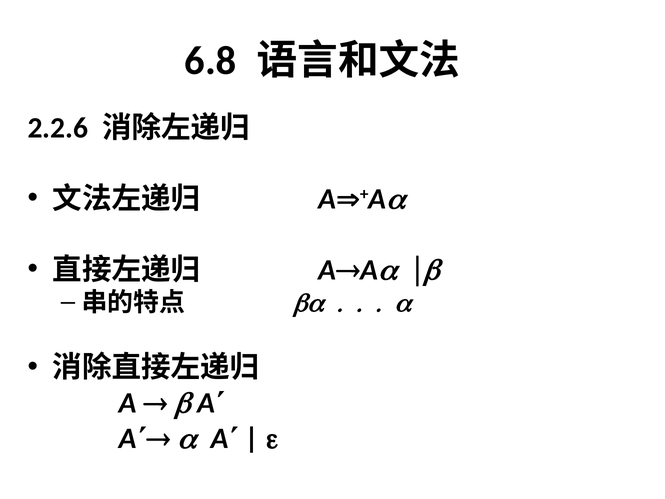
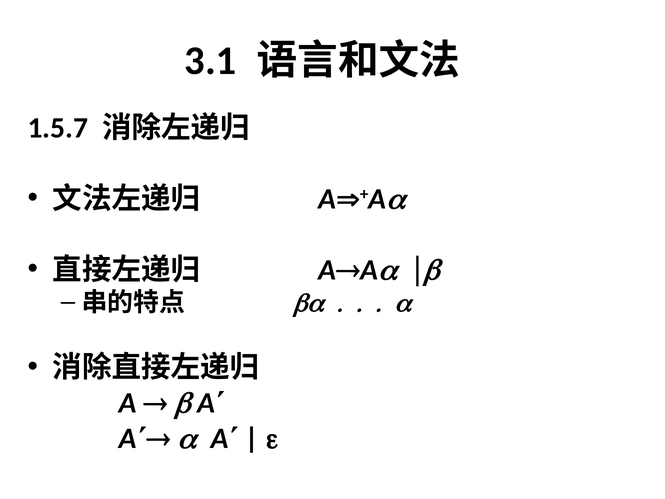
6.8: 6.8 -> 3.1
2.2.6: 2.2.6 -> 1.5.7
